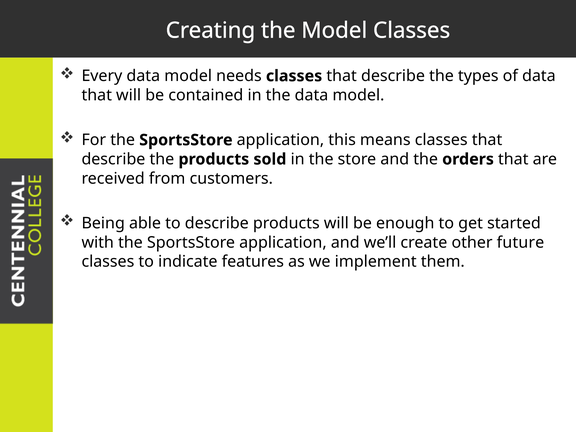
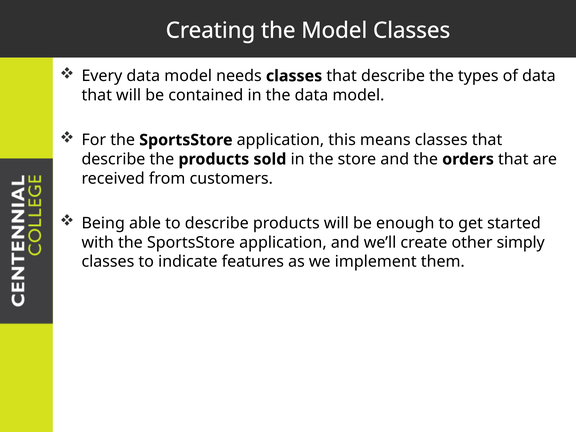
future: future -> simply
